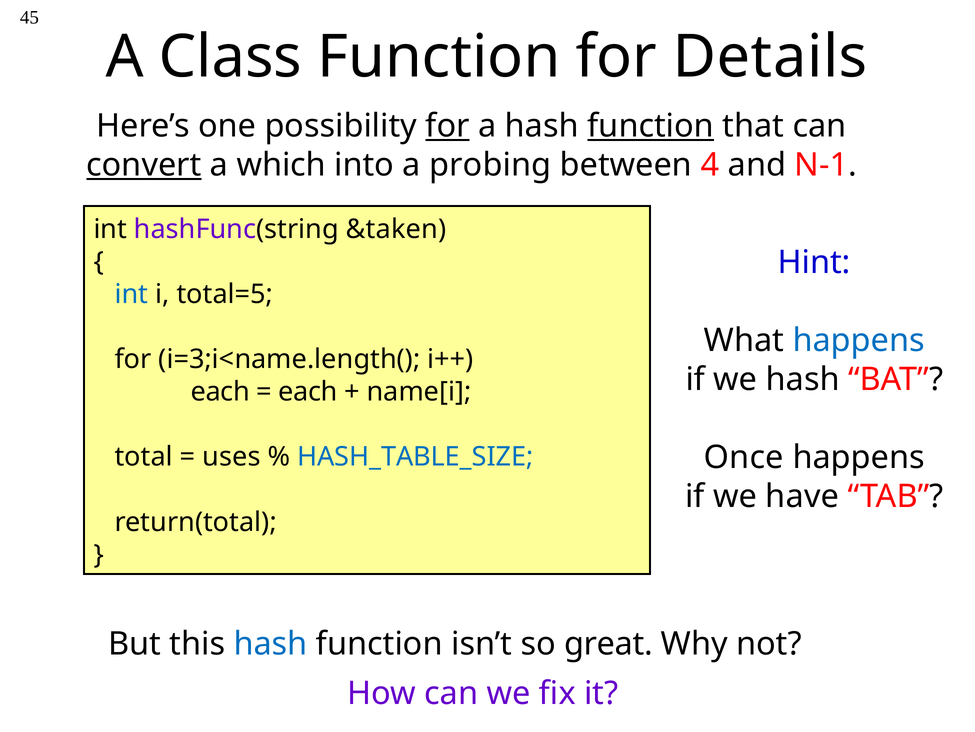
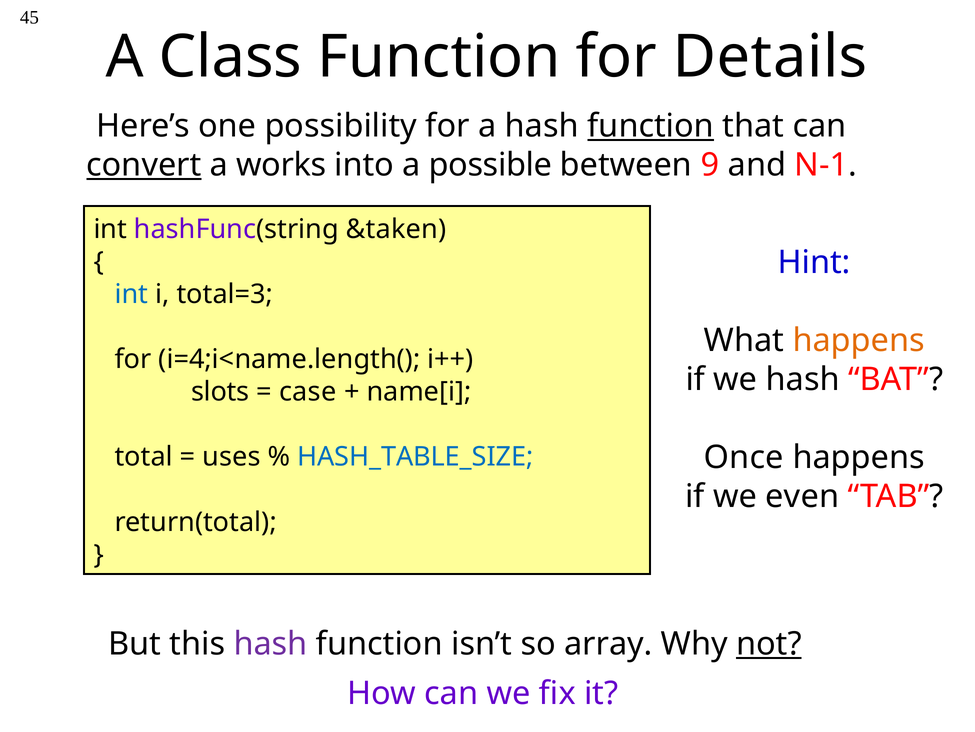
for at (448, 126) underline: present -> none
which: which -> works
probing: probing -> possible
4: 4 -> 9
total=5: total=5 -> total=3
happens at (859, 340) colour: blue -> orange
i=3;i<name.length(: i=3;i<name.length( -> i=4;i<name.length(
each at (220, 392): each -> slots
each at (308, 392): each -> case
have: have -> even
hash at (271, 644) colour: blue -> purple
great: great -> array
not underline: none -> present
